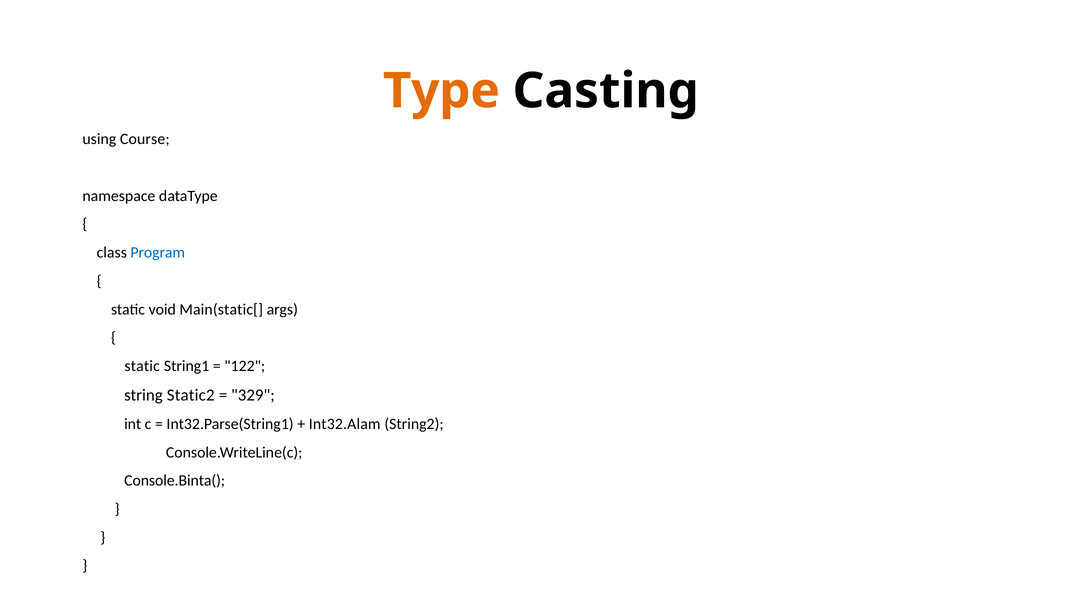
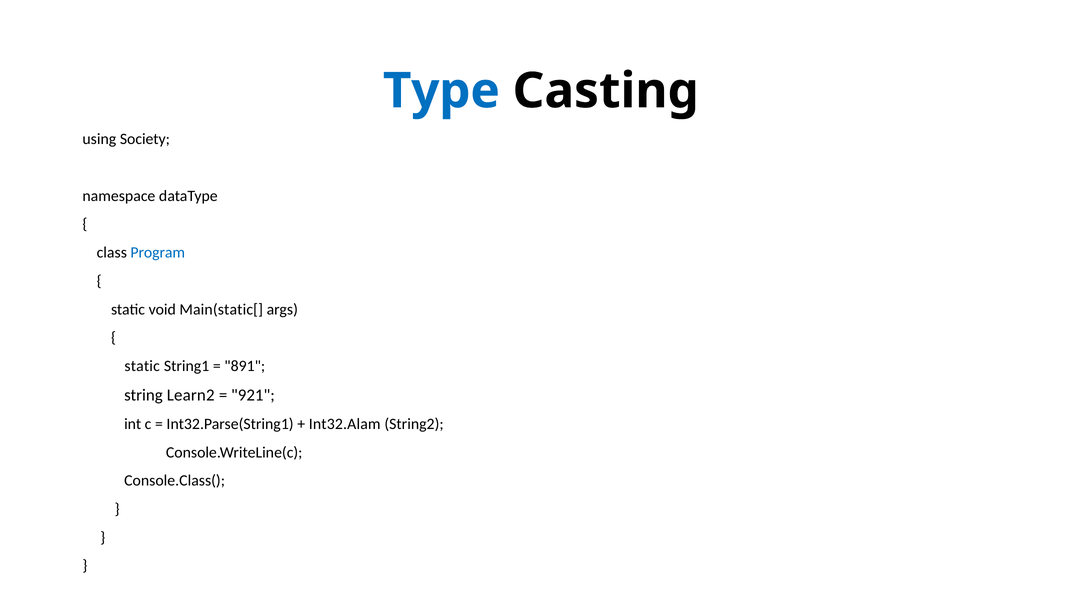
Type colour: orange -> blue
Course: Course -> Society
122: 122 -> 891
Static2: Static2 -> Learn2
329: 329 -> 921
Console.Binta(: Console.Binta( -> Console.Class(
